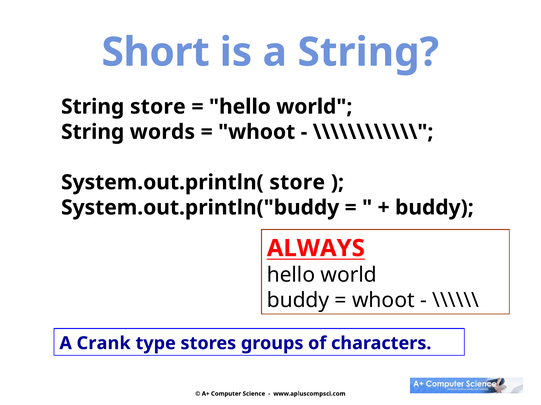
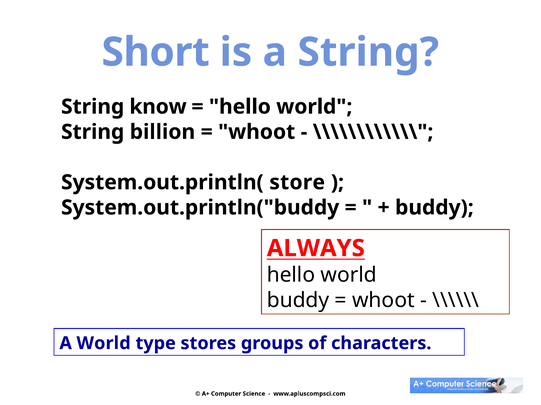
String store: store -> know
words: words -> billion
A Crank: Crank -> World
